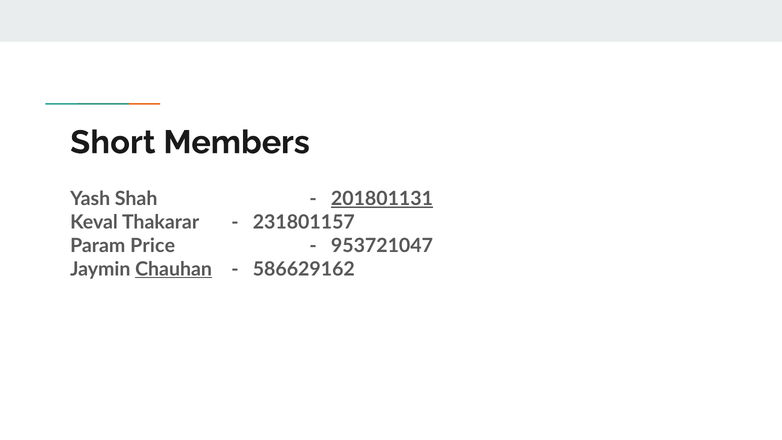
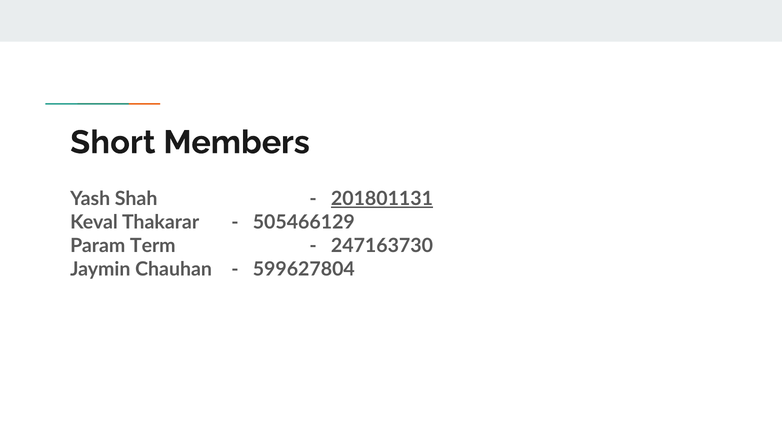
231801157: 231801157 -> 505466129
Price: Price -> Term
953721047: 953721047 -> 247163730
Chauhan underline: present -> none
586629162: 586629162 -> 599627804
